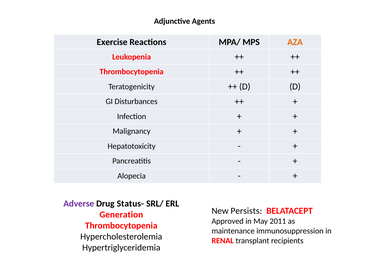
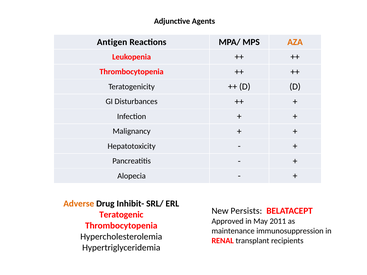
Exercise: Exercise -> Antigen
Adverse colour: purple -> orange
Status-: Status- -> Inhibit-
Generation: Generation -> Teratogenic
